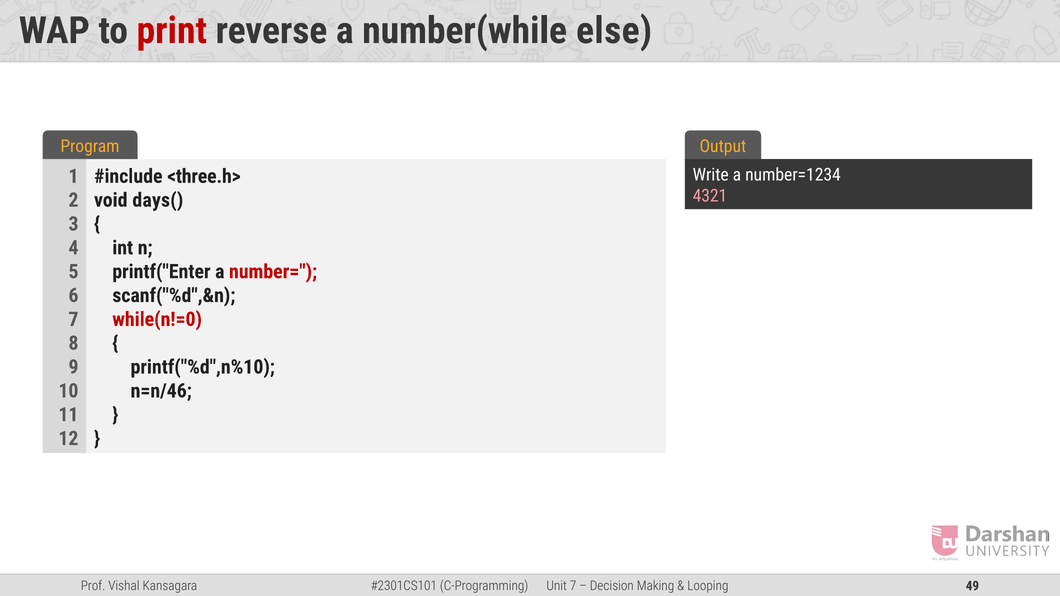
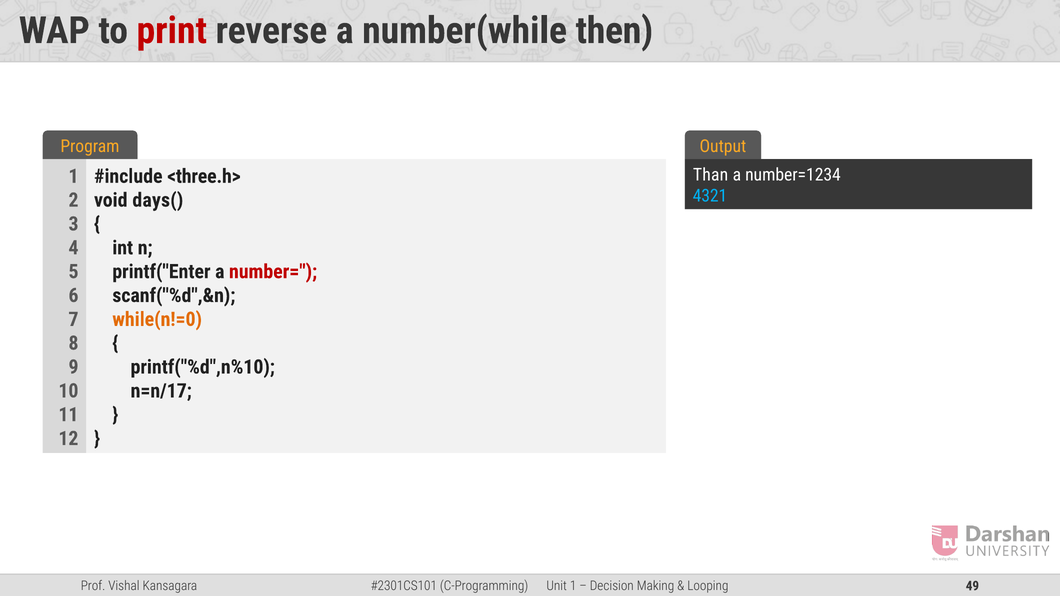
else: else -> then
Write: Write -> Than
4321 colour: pink -> light blue
while(n!=0 colour: red -> orange
n=n/46: n=n/46 -> n=n/17
7 at (573, 586): 7 -> 1
